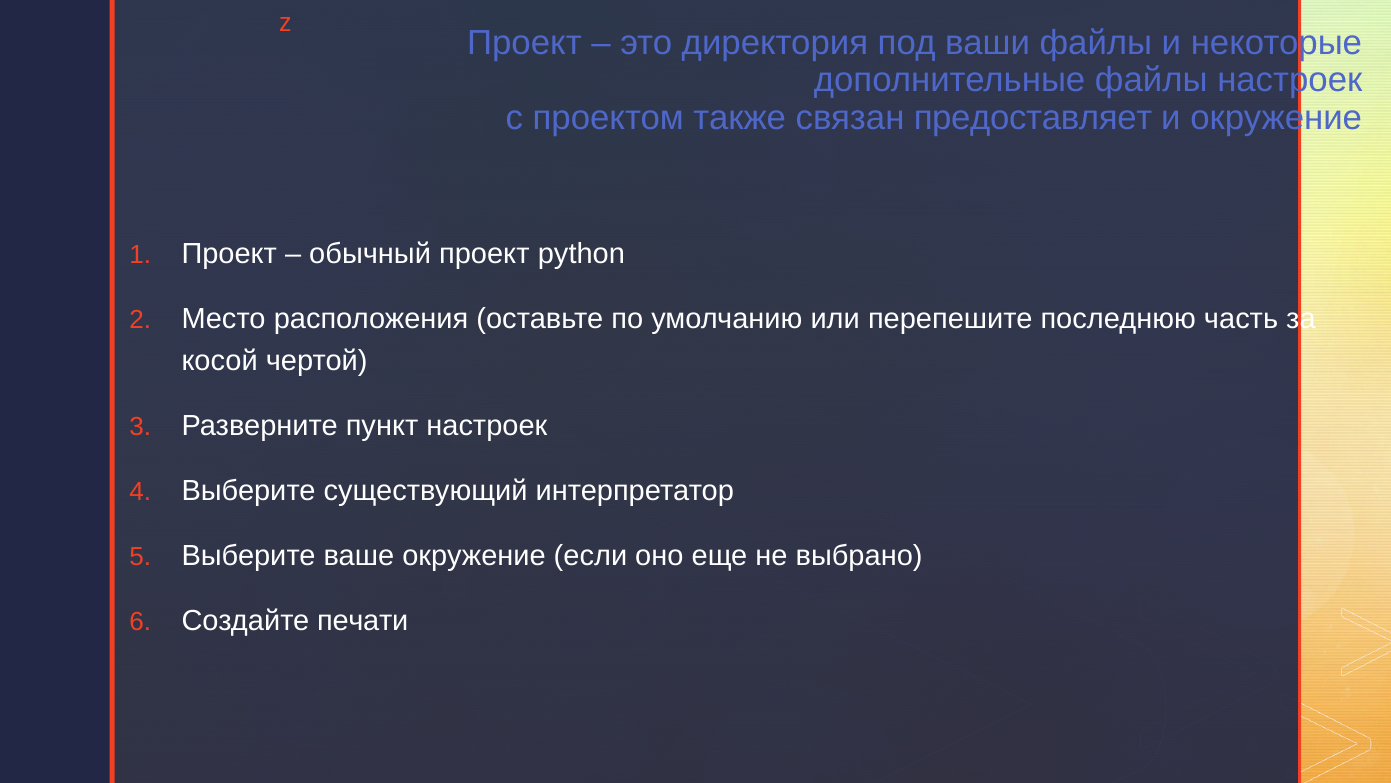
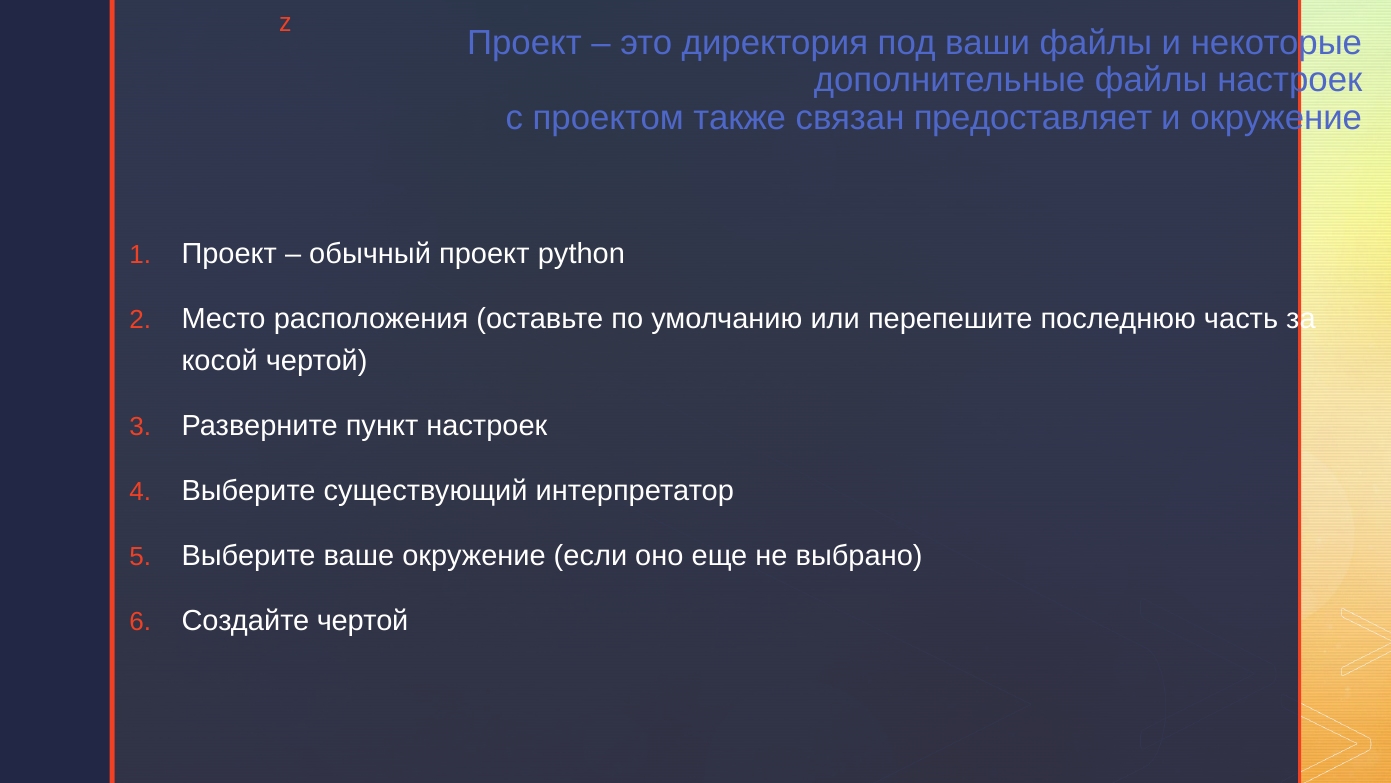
Создайте печати: печати -> чертой
